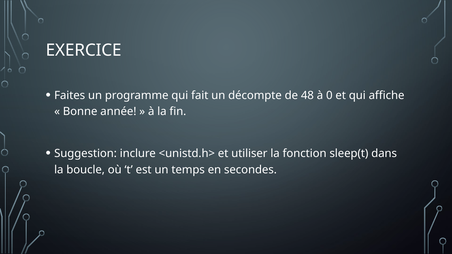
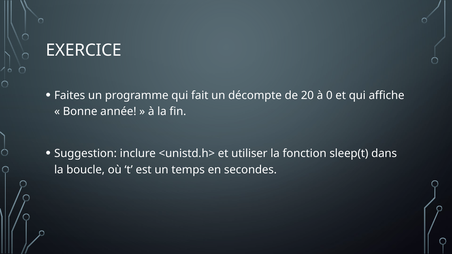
48: 48 -> 20
